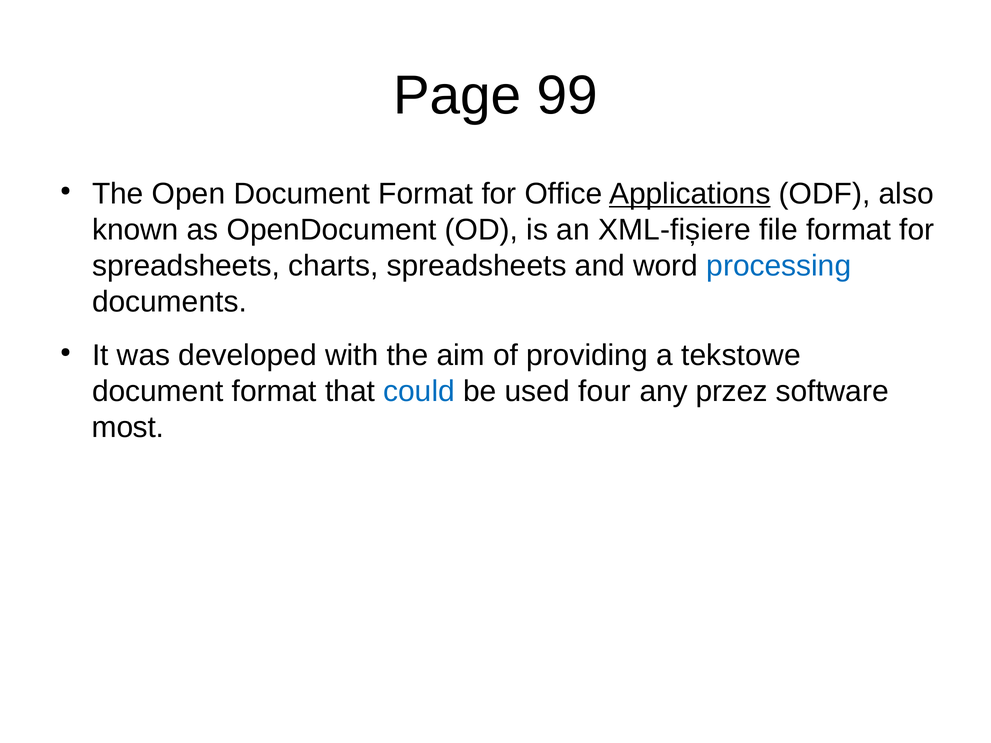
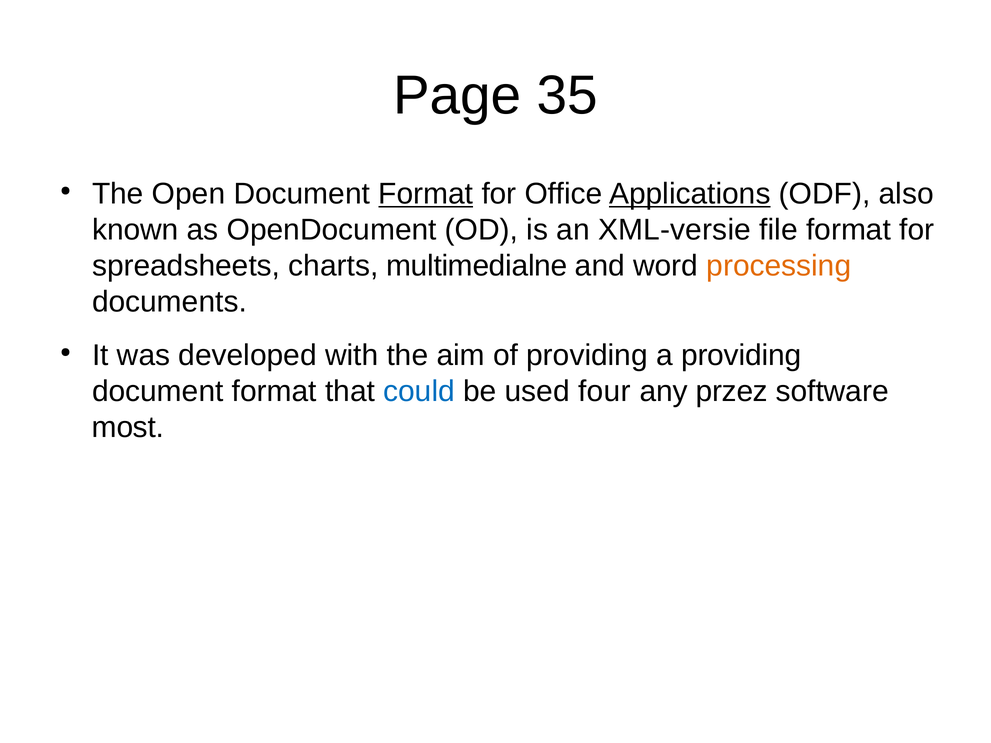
99: 99 -> 35
Format at (426, 194) underline: none -> present
XML-fișiere: XML-fișiere -> XML-versie
charts spreadsheets: spreadsheets -> multimedialne
processing colour: blue -> orange
a tekstowe: tekstowe -> providing
